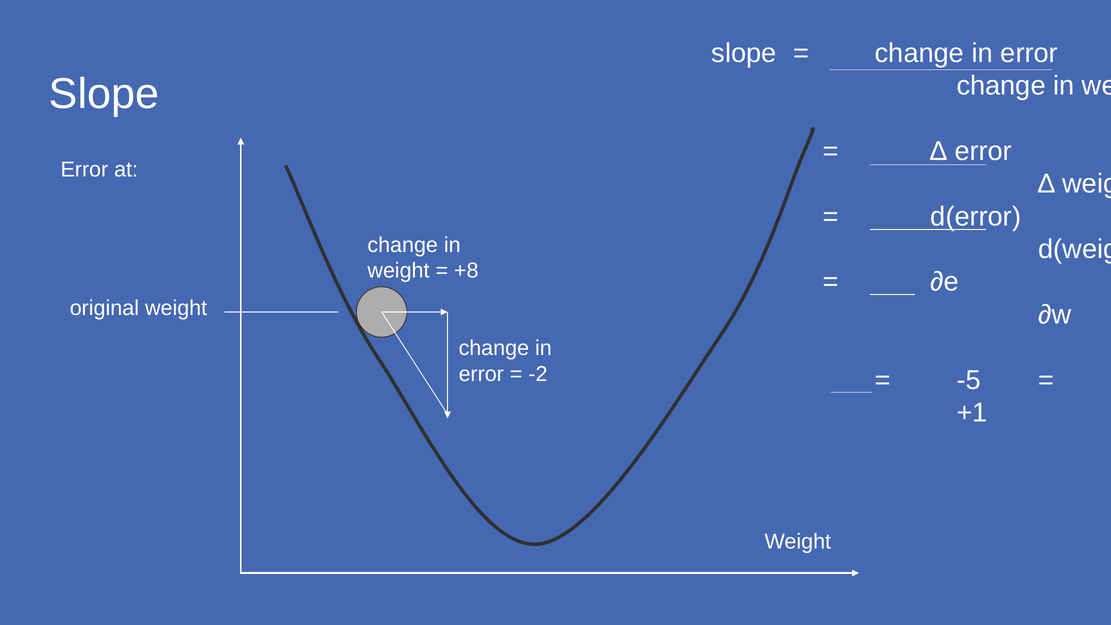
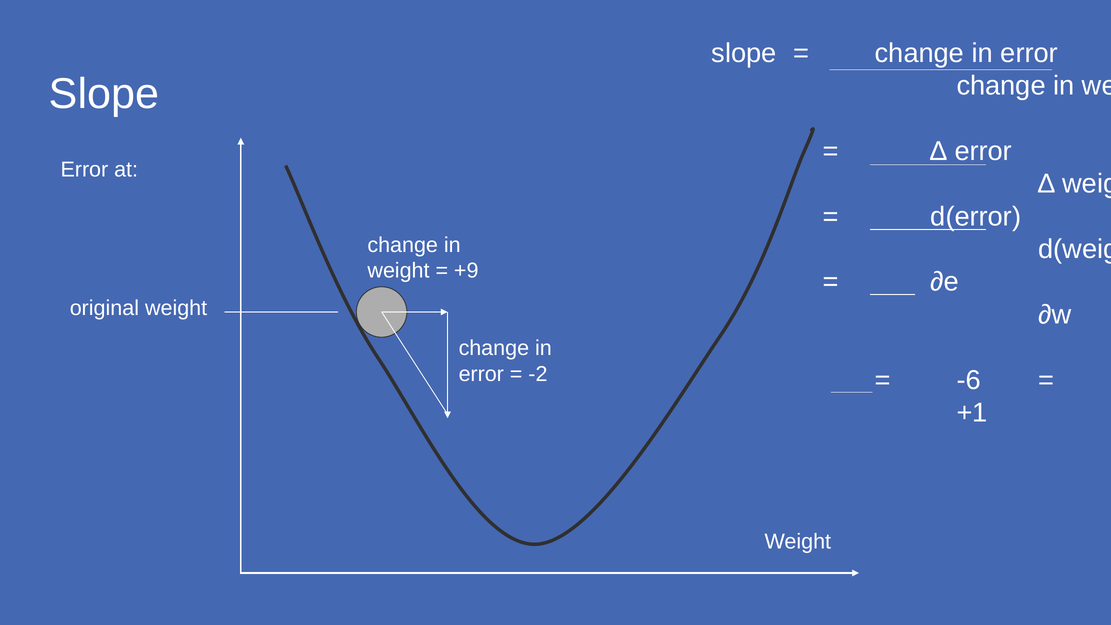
+8: +8 -> +9
-5: -5 -> -6
